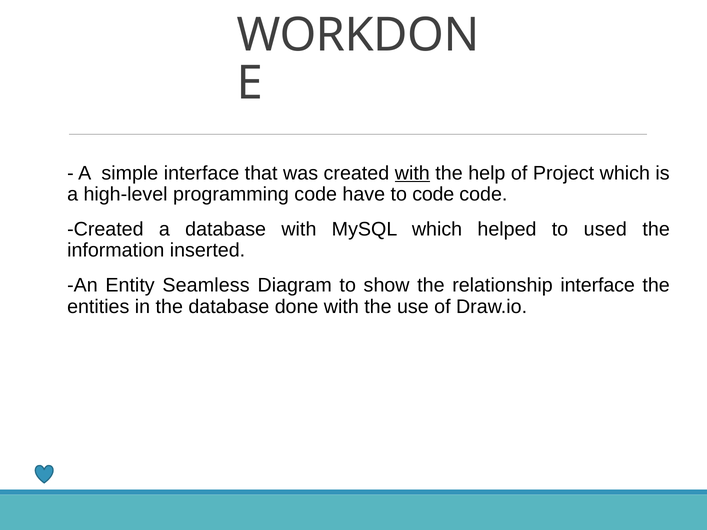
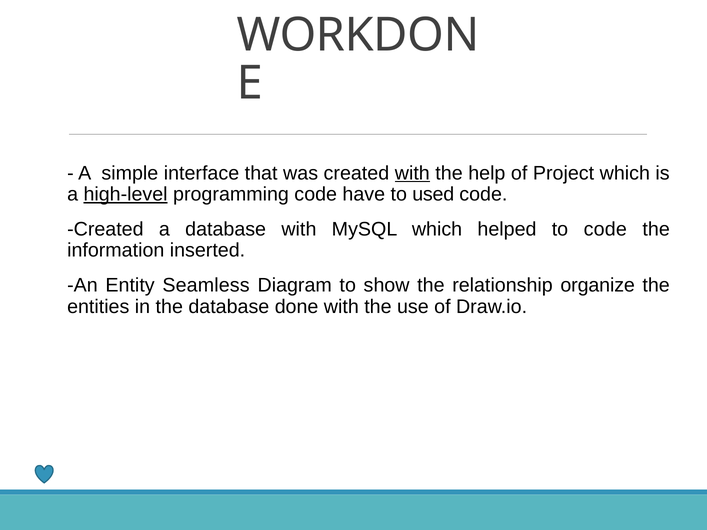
high-level underline: none -> present
to code: code -> used
to used: used -> code
relationship interface: interface -> organize
